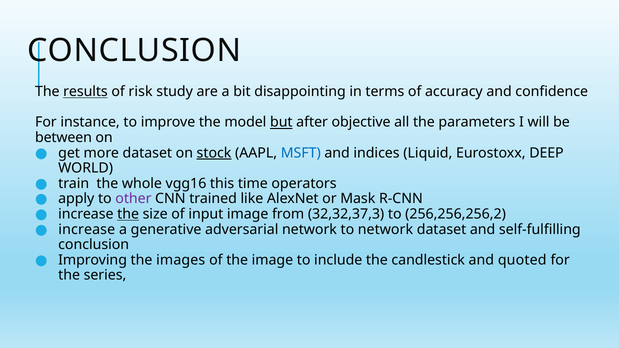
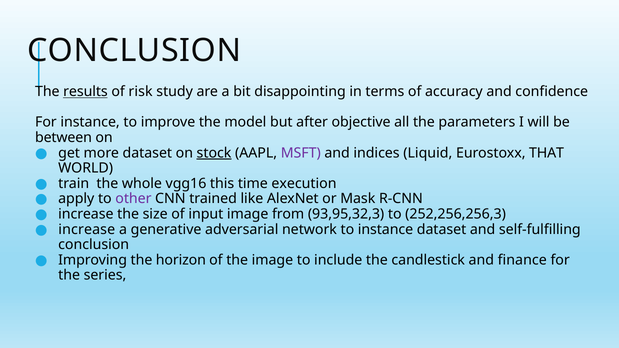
but underline: present -> none
MSFT colour: blue -> purple
DEEP: DEEP -> THAT
operators: operators -> execution
the at (128, 214) underline: present -> none
32,32,37,3: 32,32,37,3 -> 93,95,32,3
256,256,256,2: 256,256,256,2 -> 252,256,256,3
to network: network -> instance
images: images -> horizon
quoted: quoted -> finance
